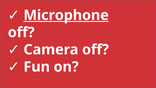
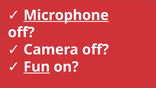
Fun underline: none -> present
